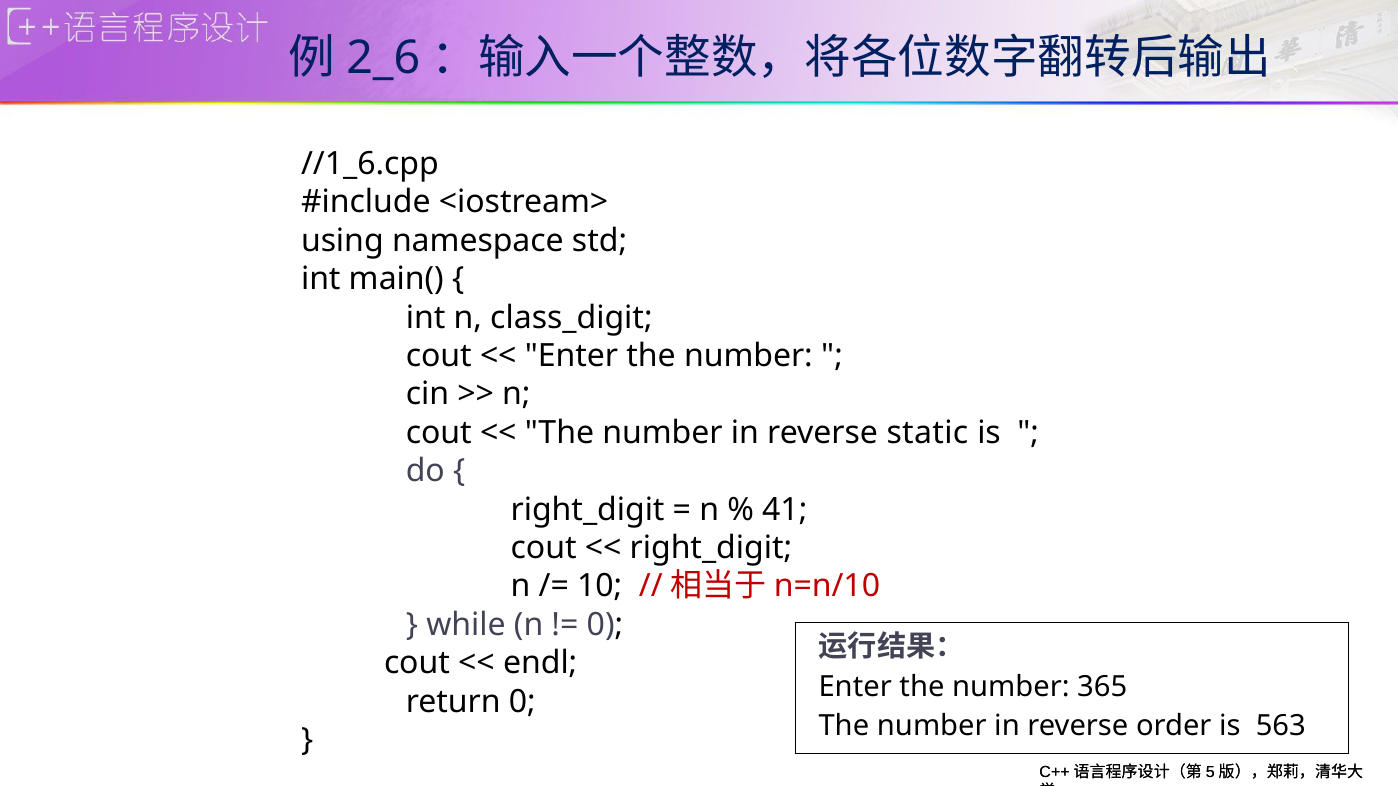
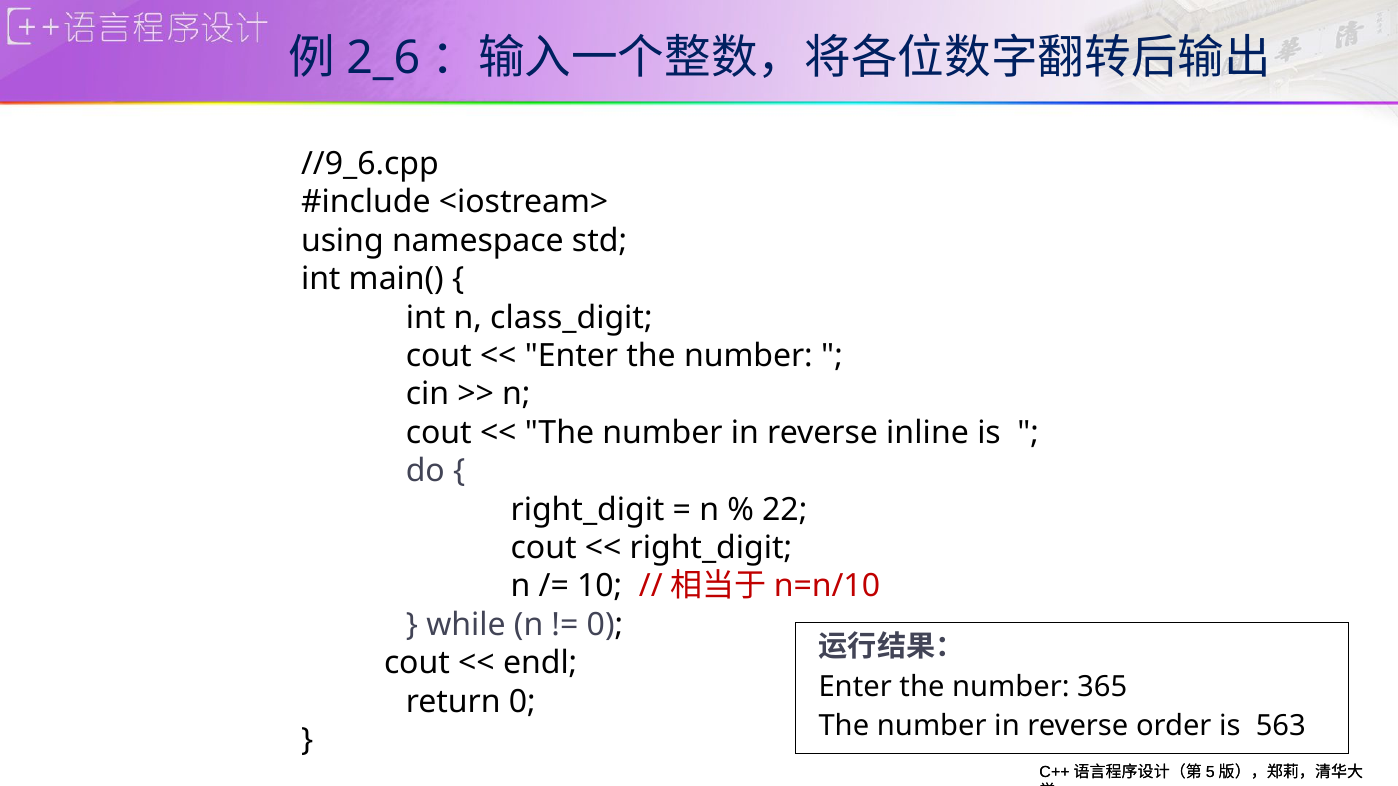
//1_6.cpp: //1_6.cpp -> //9_6.cpp
static: static -> inline
41: 41 -> 22
